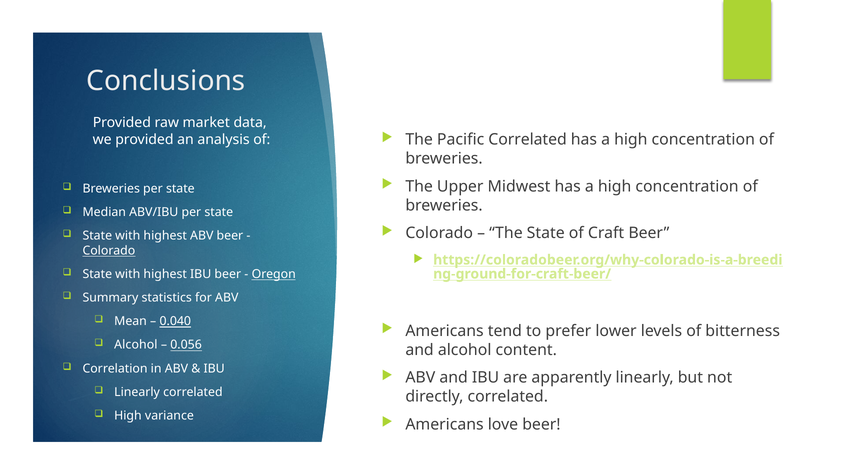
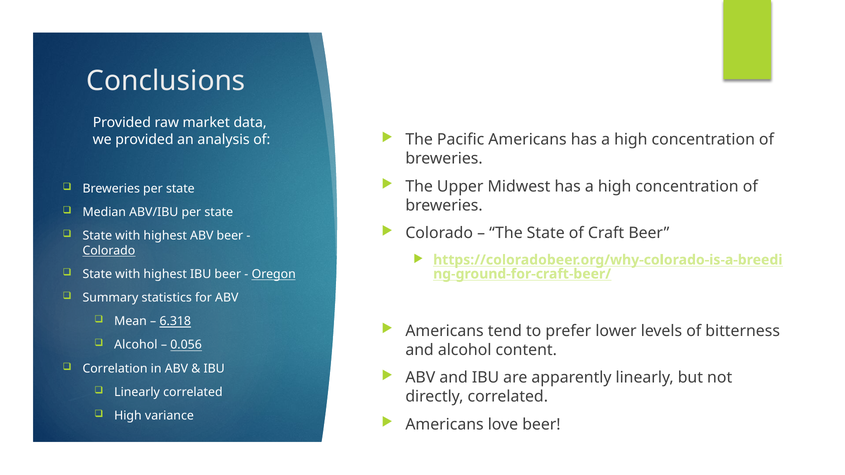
Pacific Correlated: Correlated -> Americans
0.040: 0.040 -> 6.318
